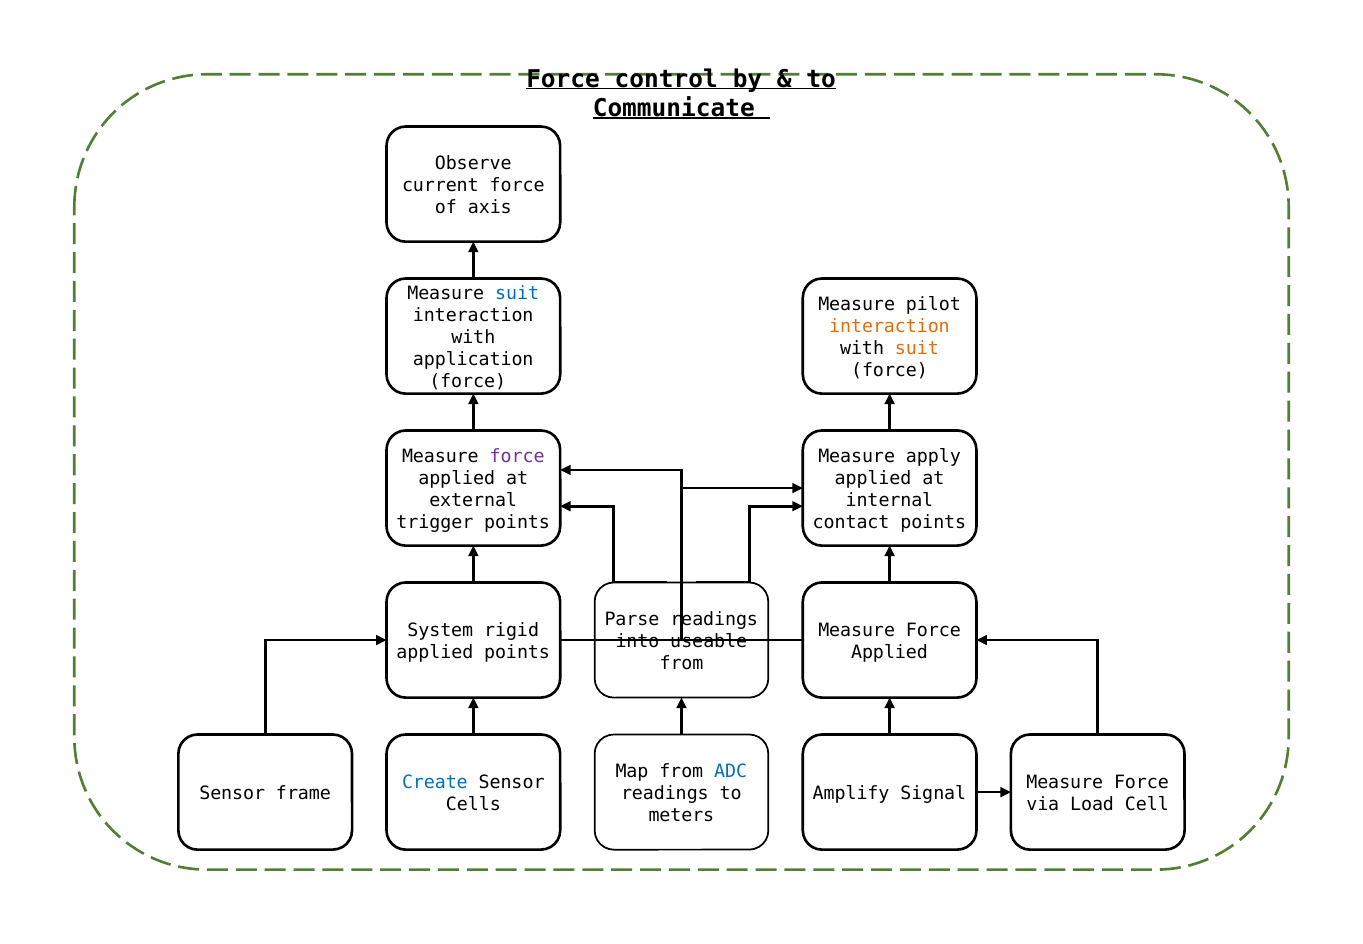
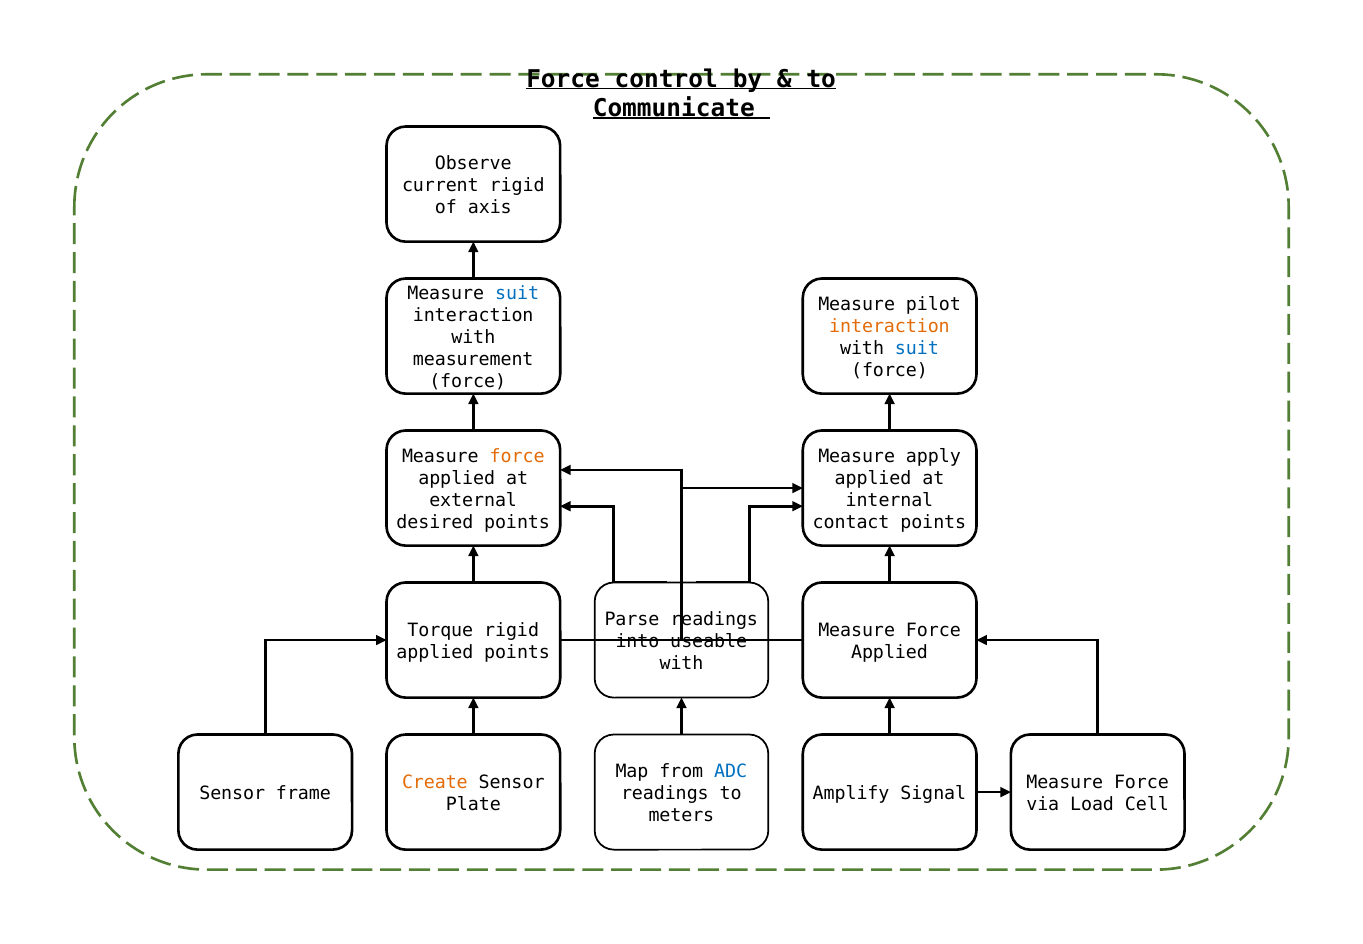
current force: force -> rigid
suit at (917, 348) colour: orange -> blue
application: application -> measurement
force at (517, 456) colour: purple -> orange
trigger: trigger -> desired
System: System -> Torque
from at (682, 663): from -> with
Create colour: blue -> orange
Cells: Cells -> Plate
